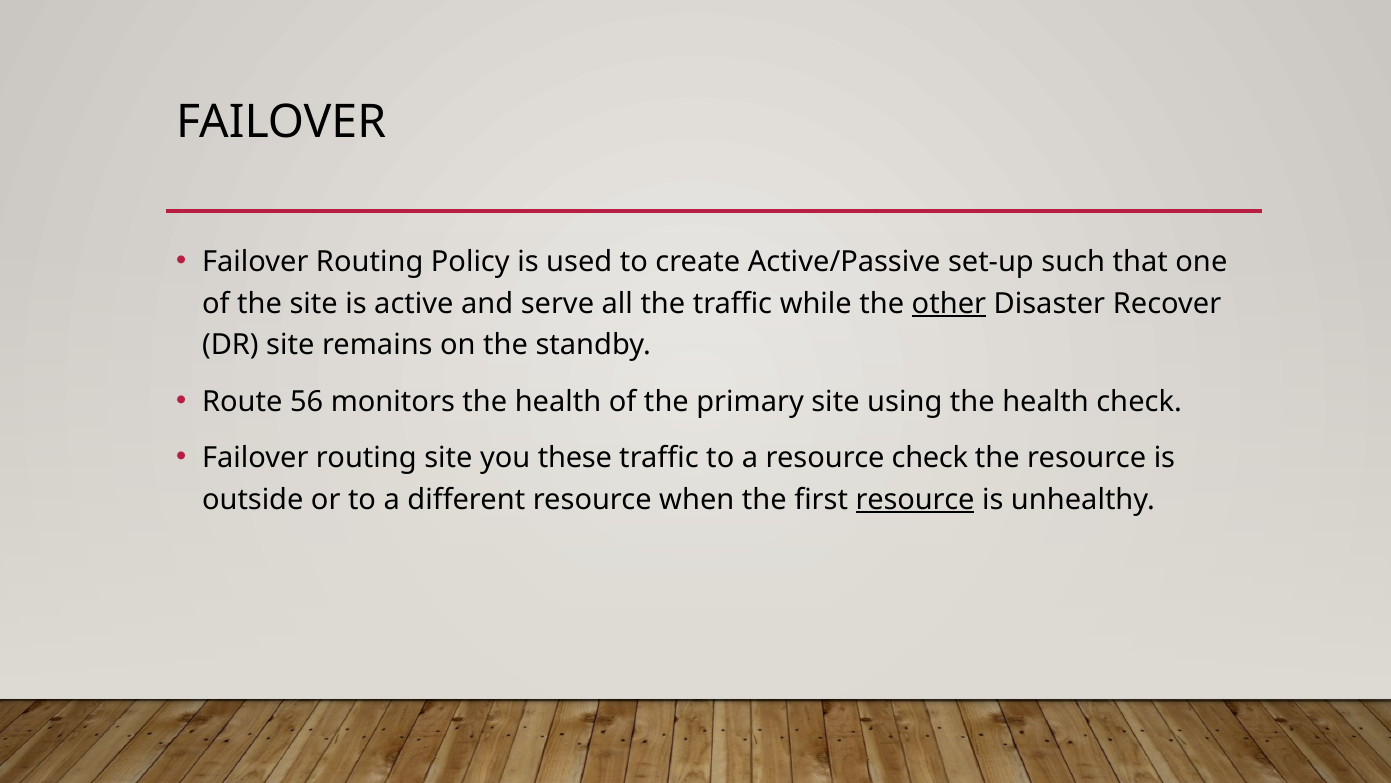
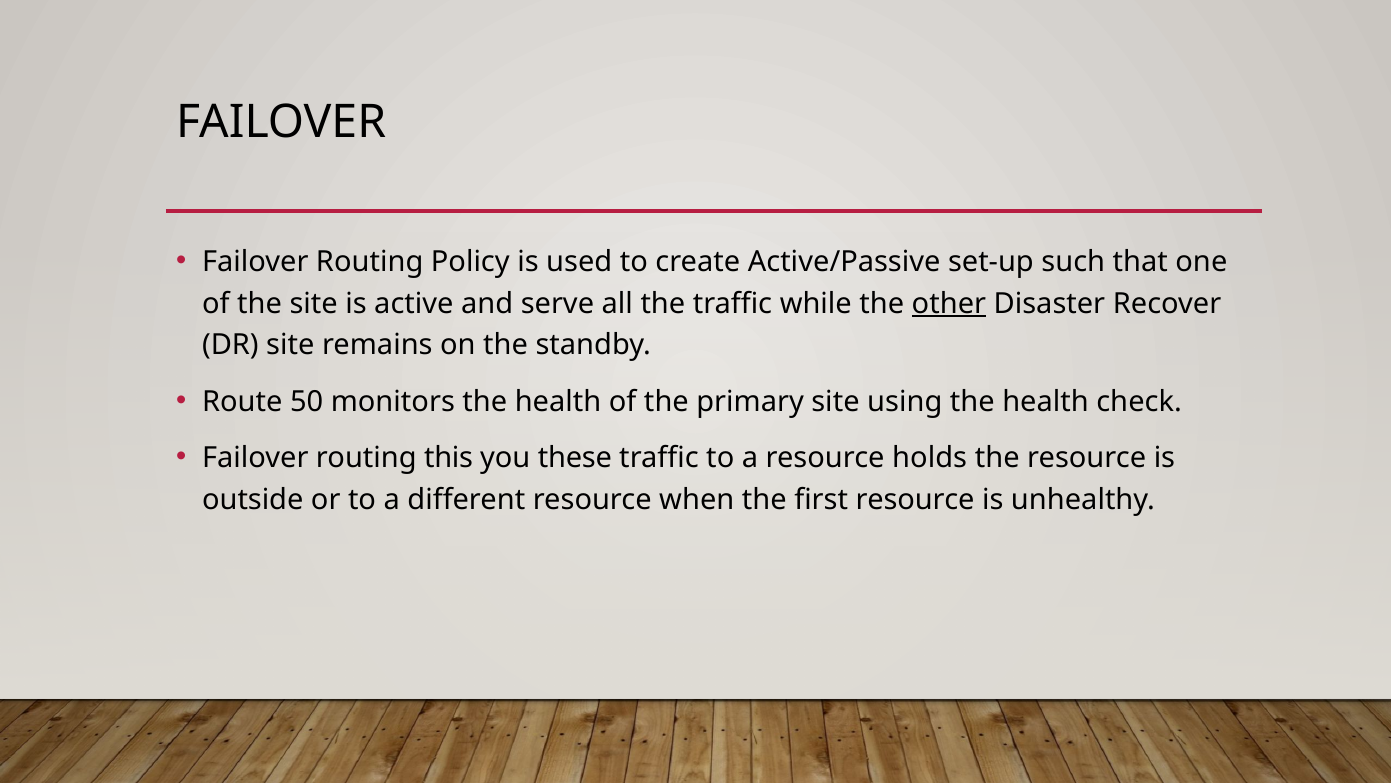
56: 56 -> 50
routing site: site -> this
resource check: check -> holds
resource at (915, 499) underline: present -> none
